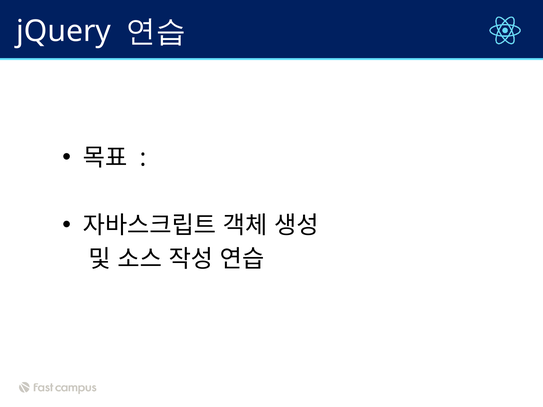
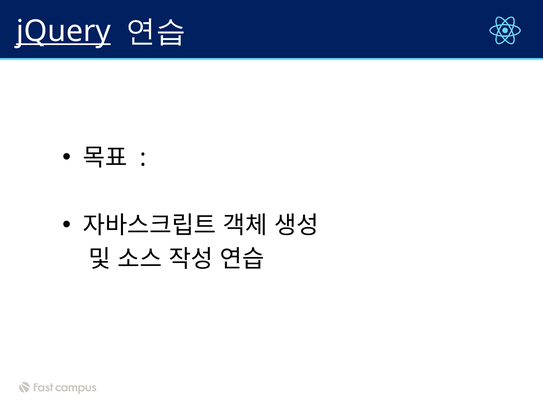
jQuery underline: none -> present
